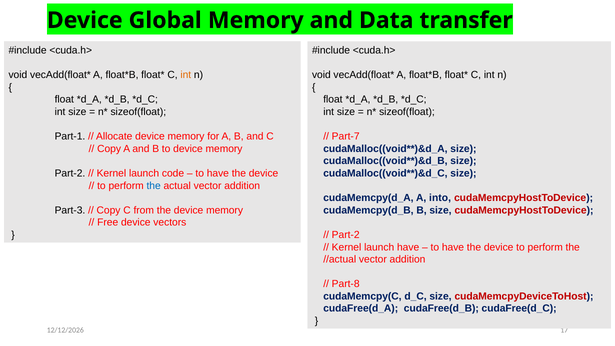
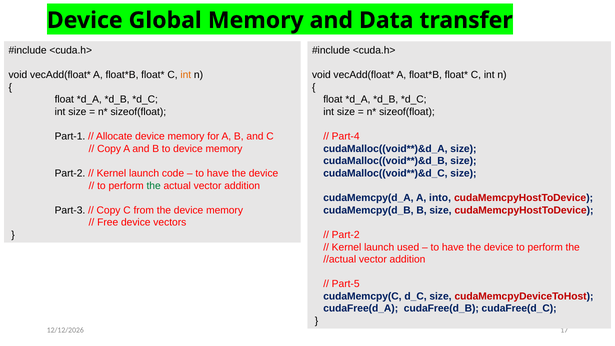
Part-7: Part-7 -> Part-4
the at (154, 186) colour: blue -> green
launch have: have -> used
Part-8: Part-8 -> Part-5
